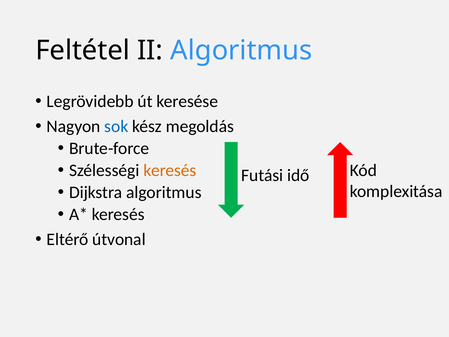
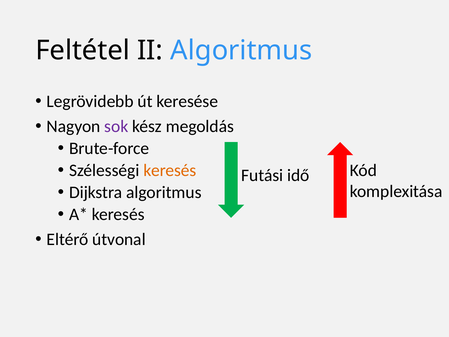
sok colour: blue -> purple
